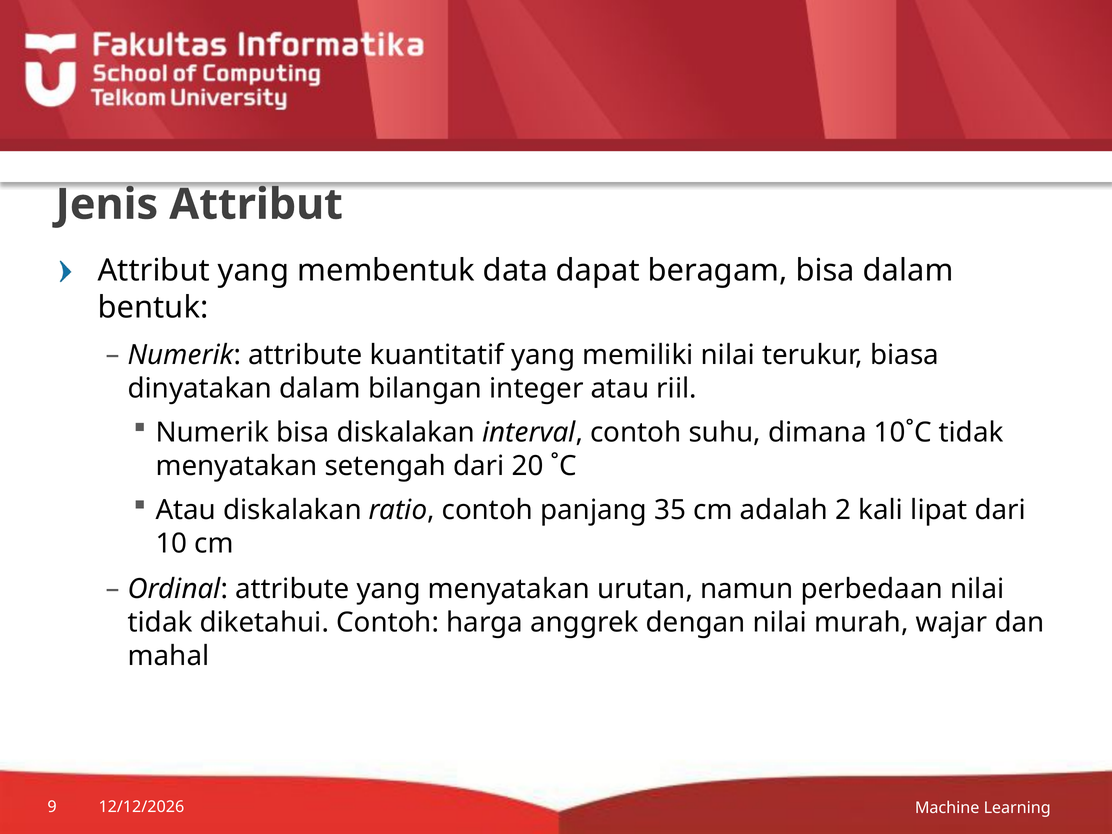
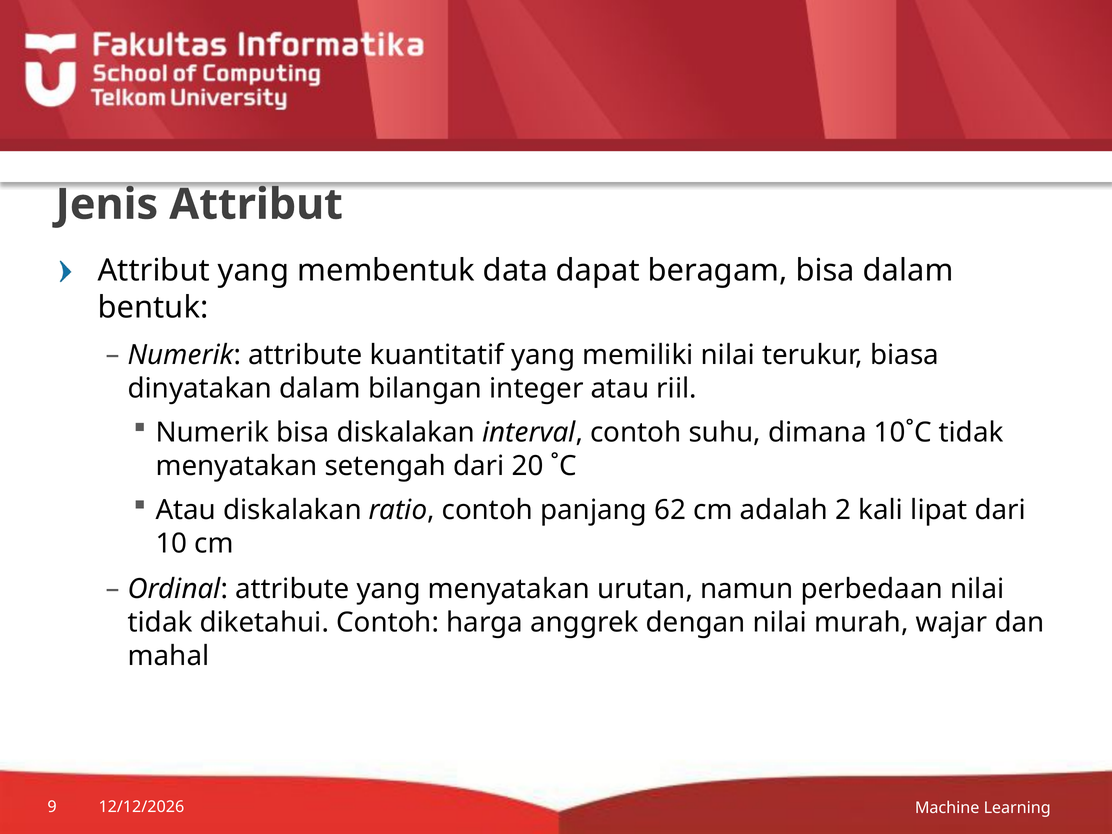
35: 35 -> 62
